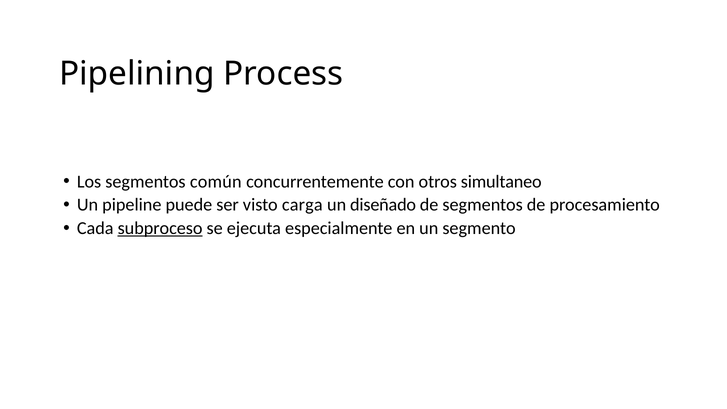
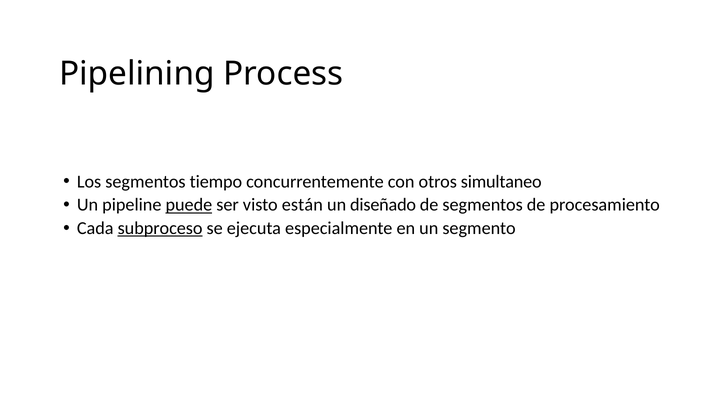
común: común -> tiempo
puede underline: none -> present
carga: carga -> están
